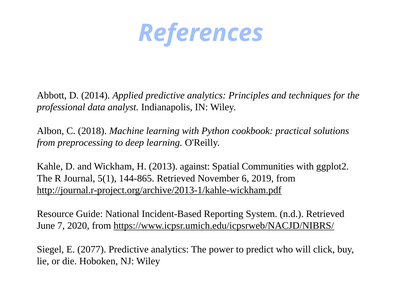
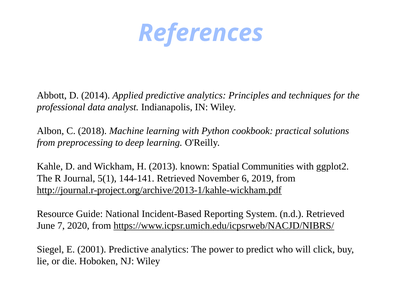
against: against -> known
144-865: 144-865 -> 144-141
2077: 2077 -> 2001
